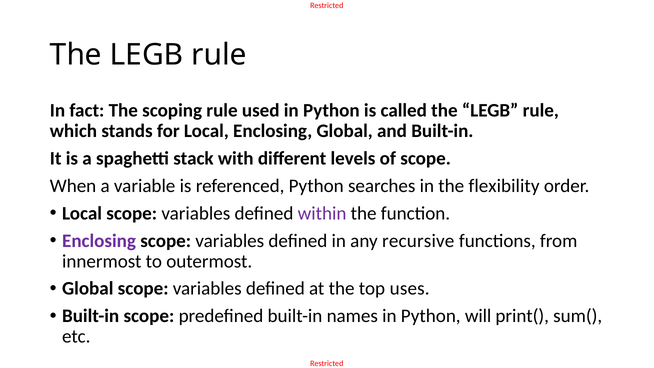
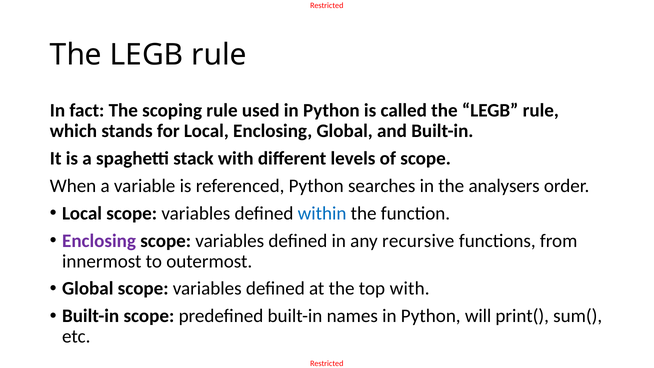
flexibility: flexibility -> analysers
within colour: purple -> blue
top uses: uses -> with
